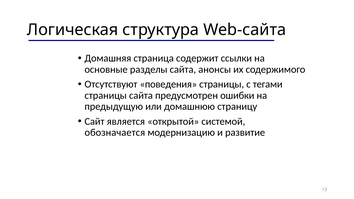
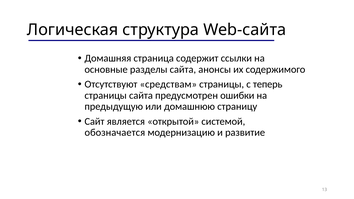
поведения: поведения -> средствам
тегами: тегами -> теперь
